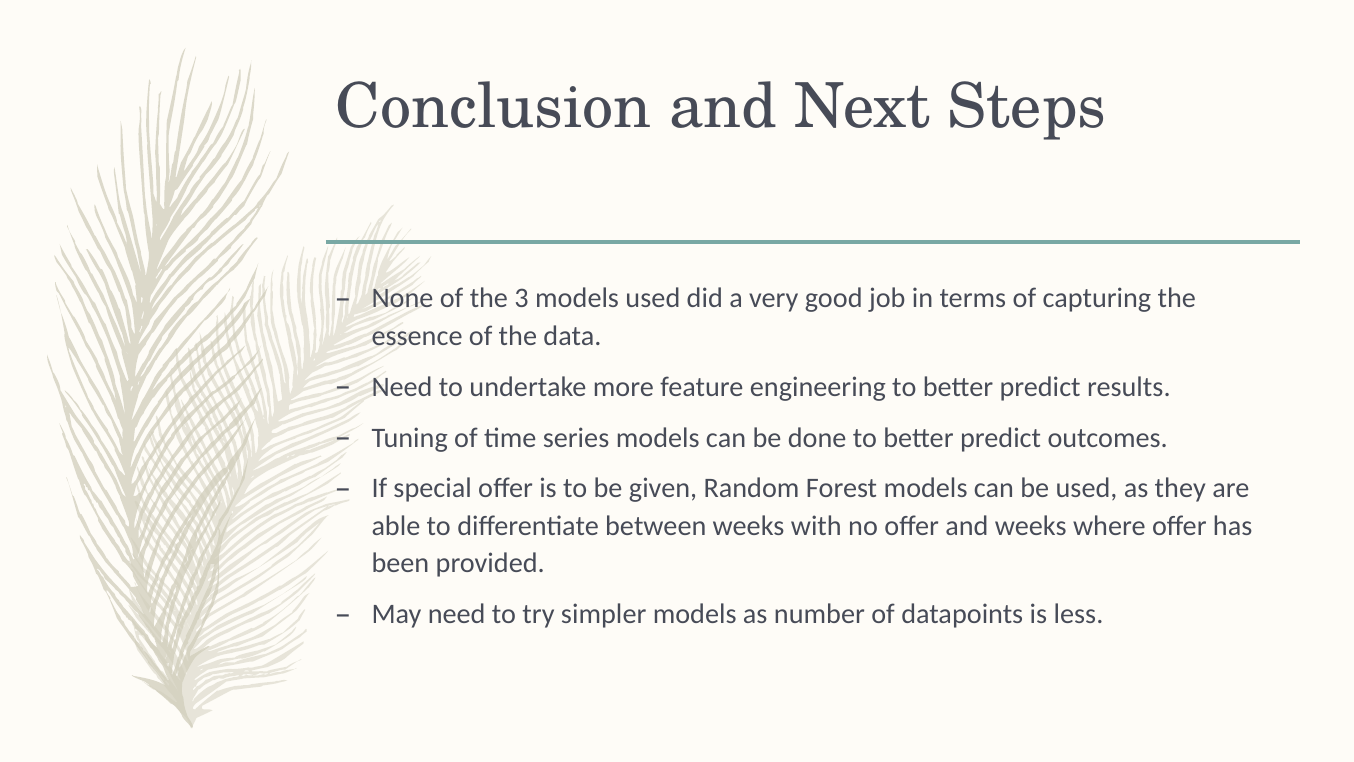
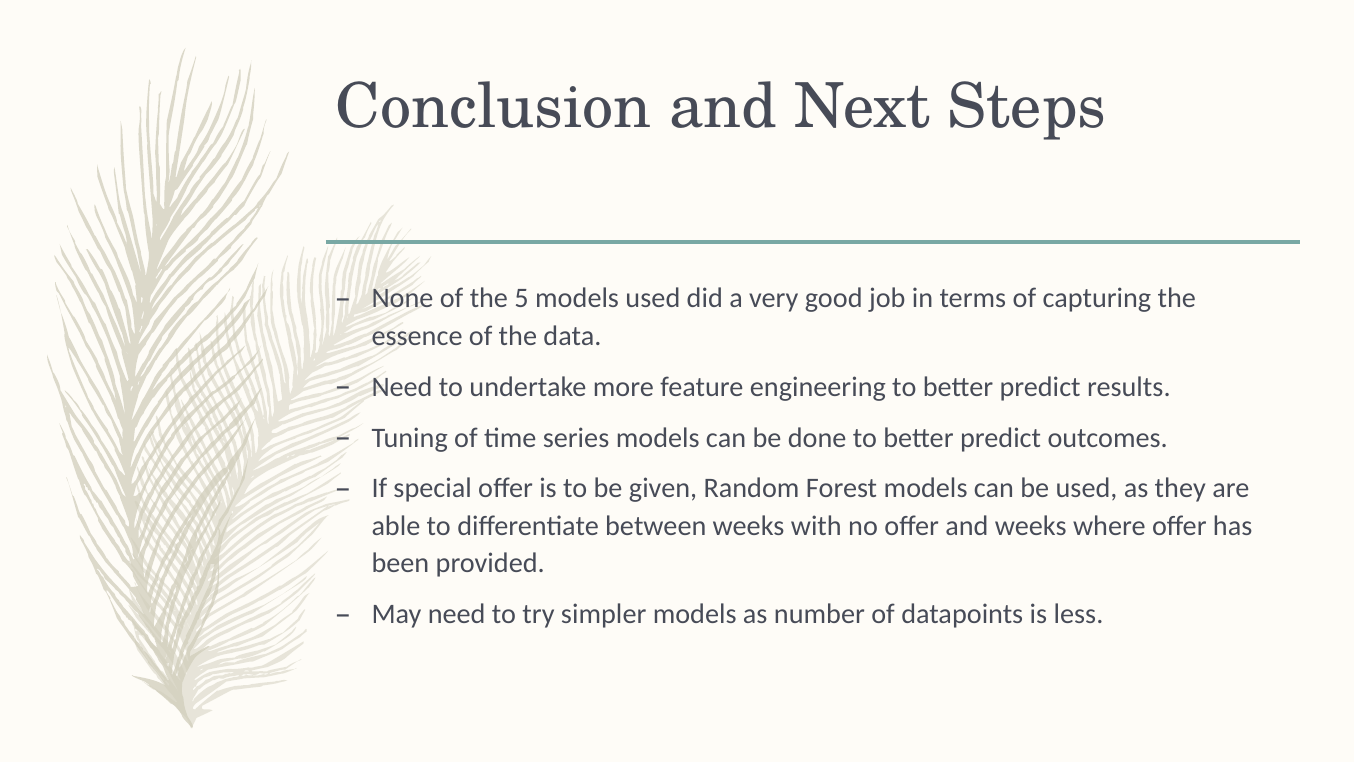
3: 3 -> 5
